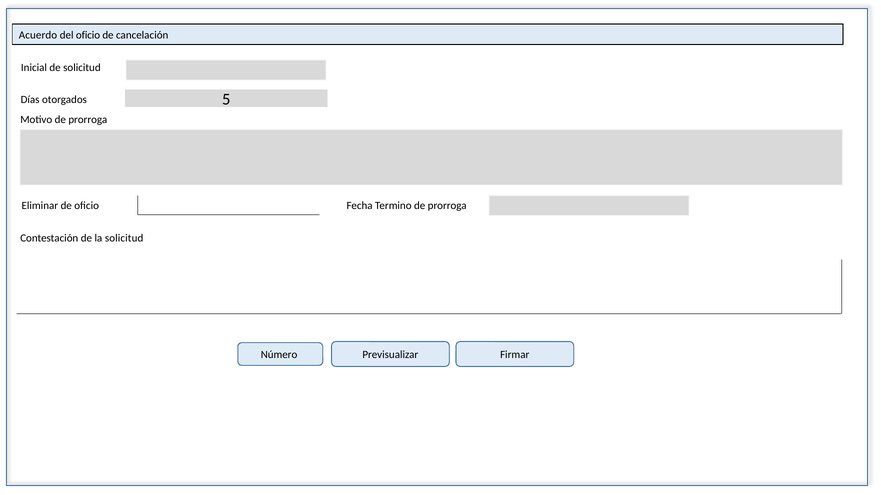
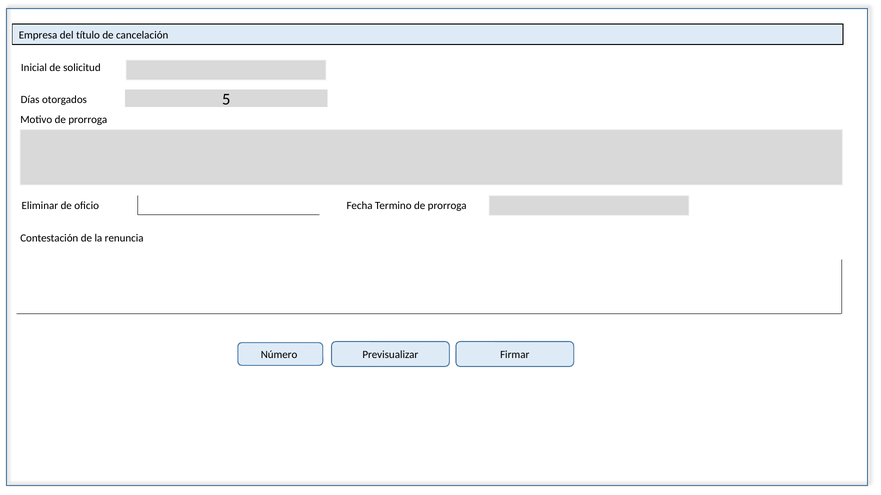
Acuerdo: Acuerdo -> Empresa
del oficio: oficio -> título
la solicitud: solicitud -> renuncia
